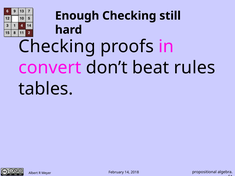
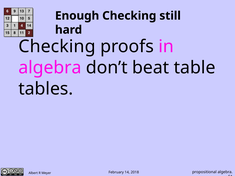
convert at (50, 68): convert -> algebra
rules: rules -> table
